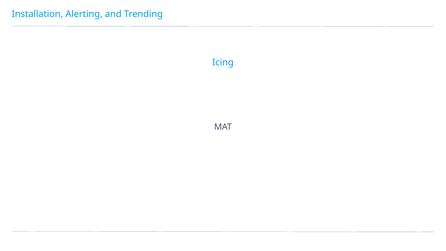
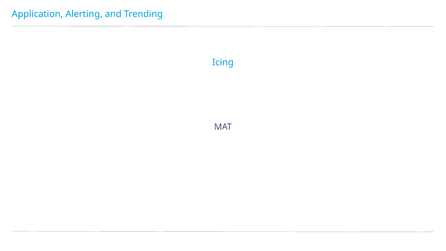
Installation: Installation -> Application
